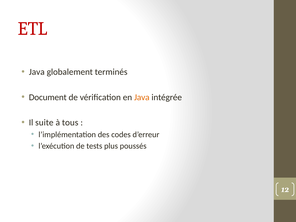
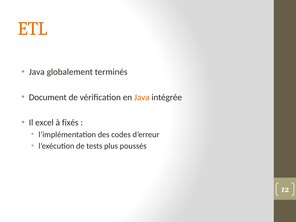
ETL colour: red -> orange
suite: suite -> excel
tous: tous -> fixés
